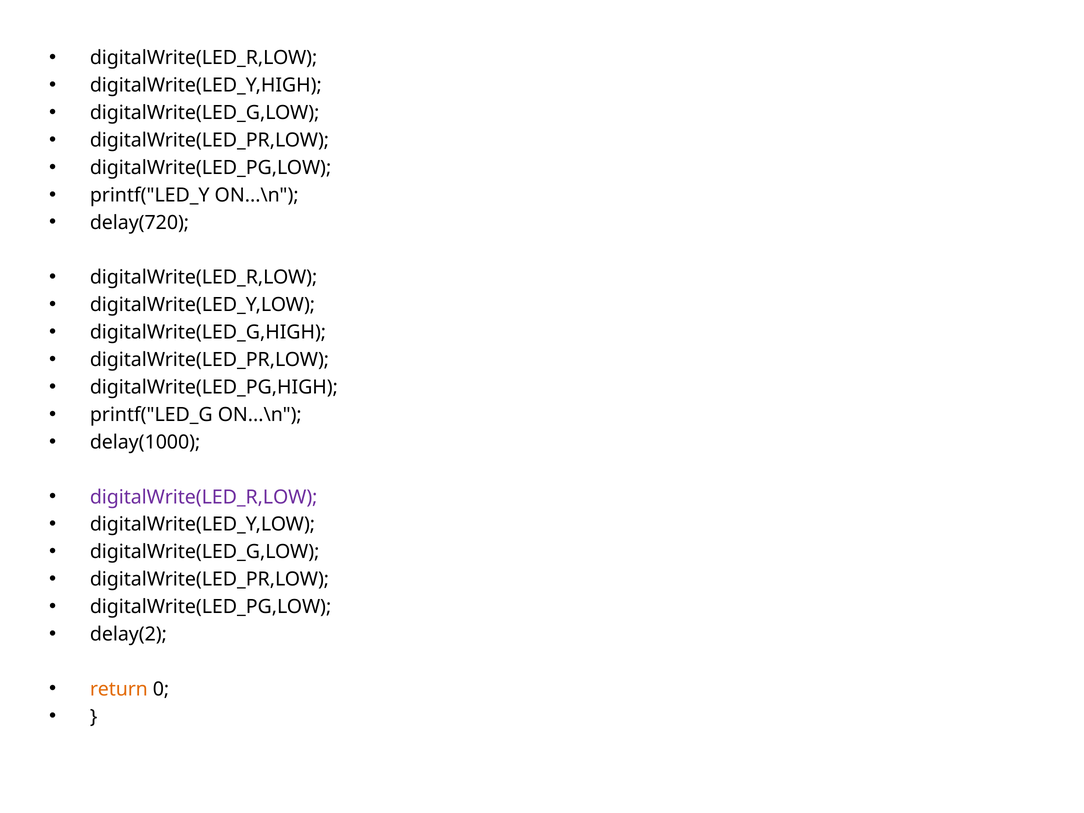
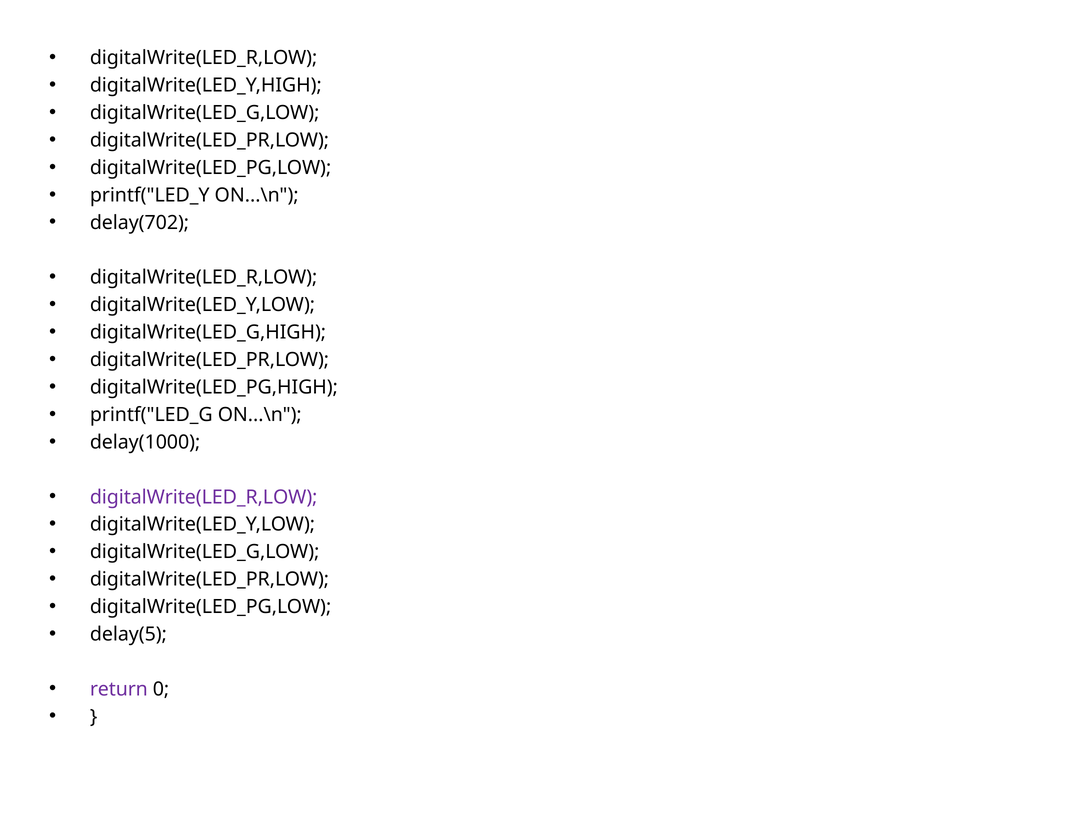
delay(720: delay(720 -> delay(702
delay(2: delay(2 -> delay(5
return colour: orange -> purple
